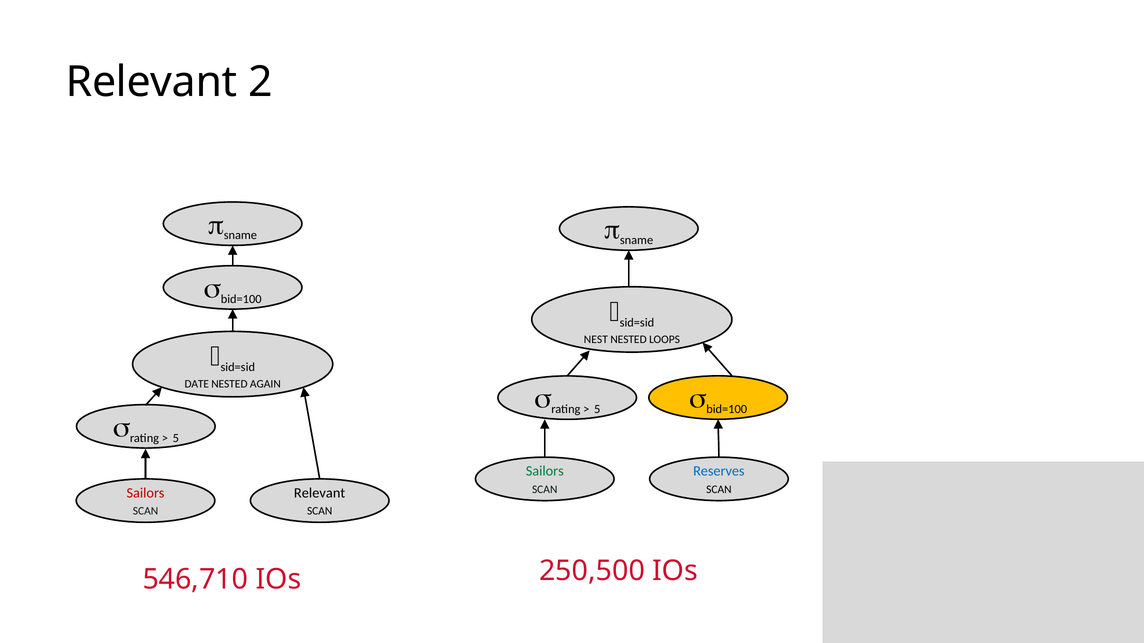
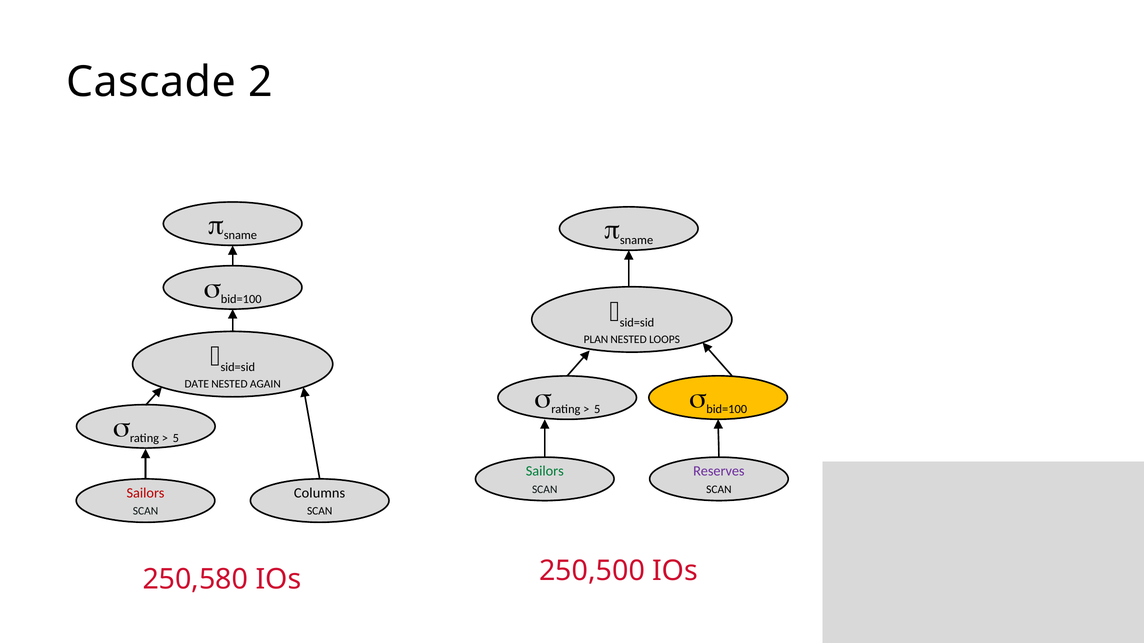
Relevant at (152, 82): Relevant -> Cascade
NEST: NEST -> PLAN
Reserves colour: blue -> purple
Relevant at (320, 493): Relevant -> Columns
546,710: 546,710 -> 250,580
